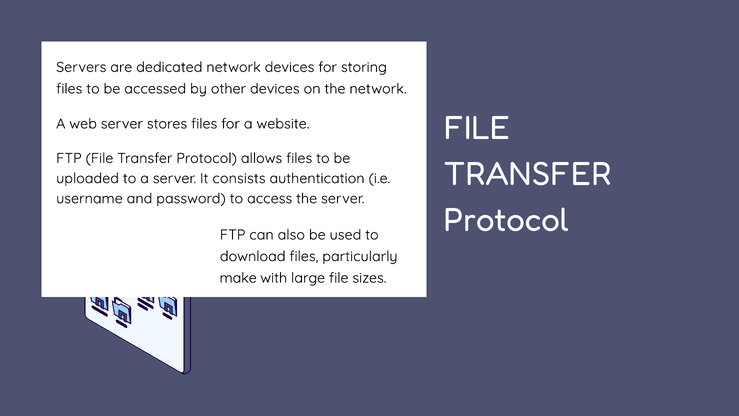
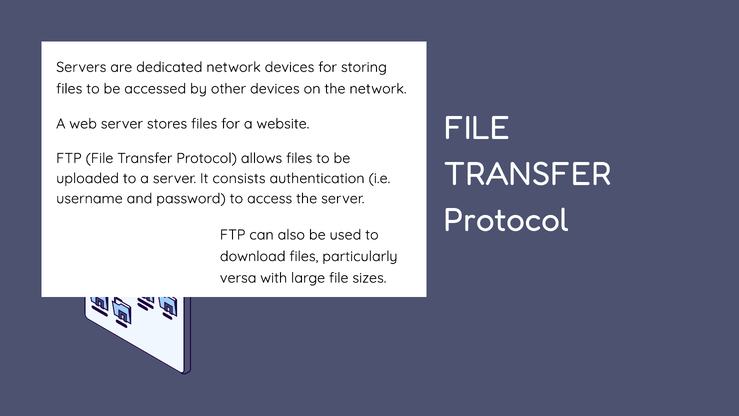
make: make -> versa
